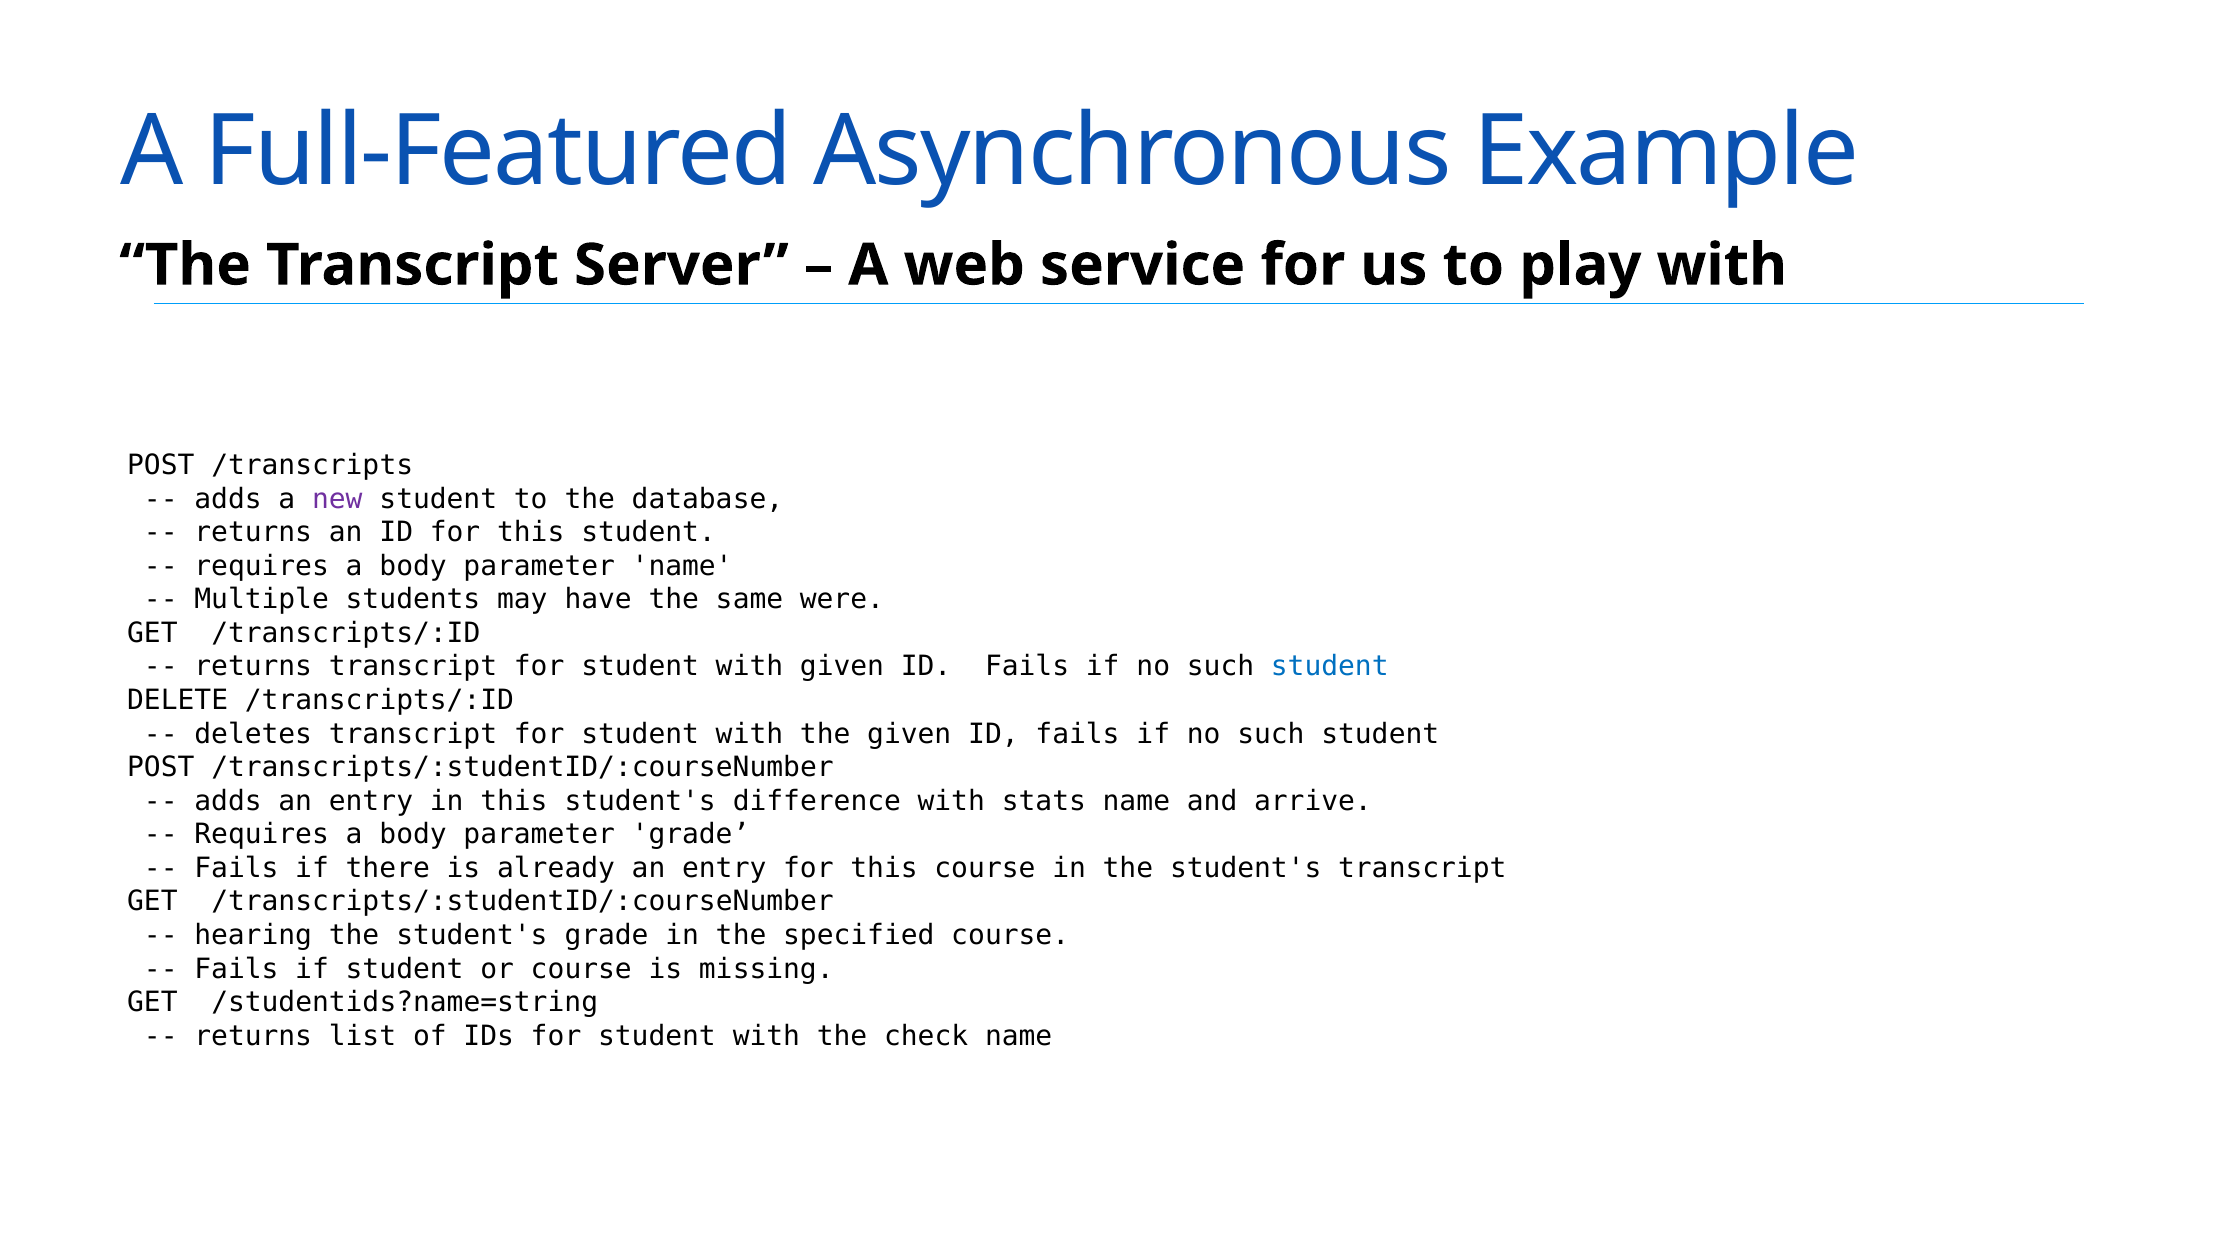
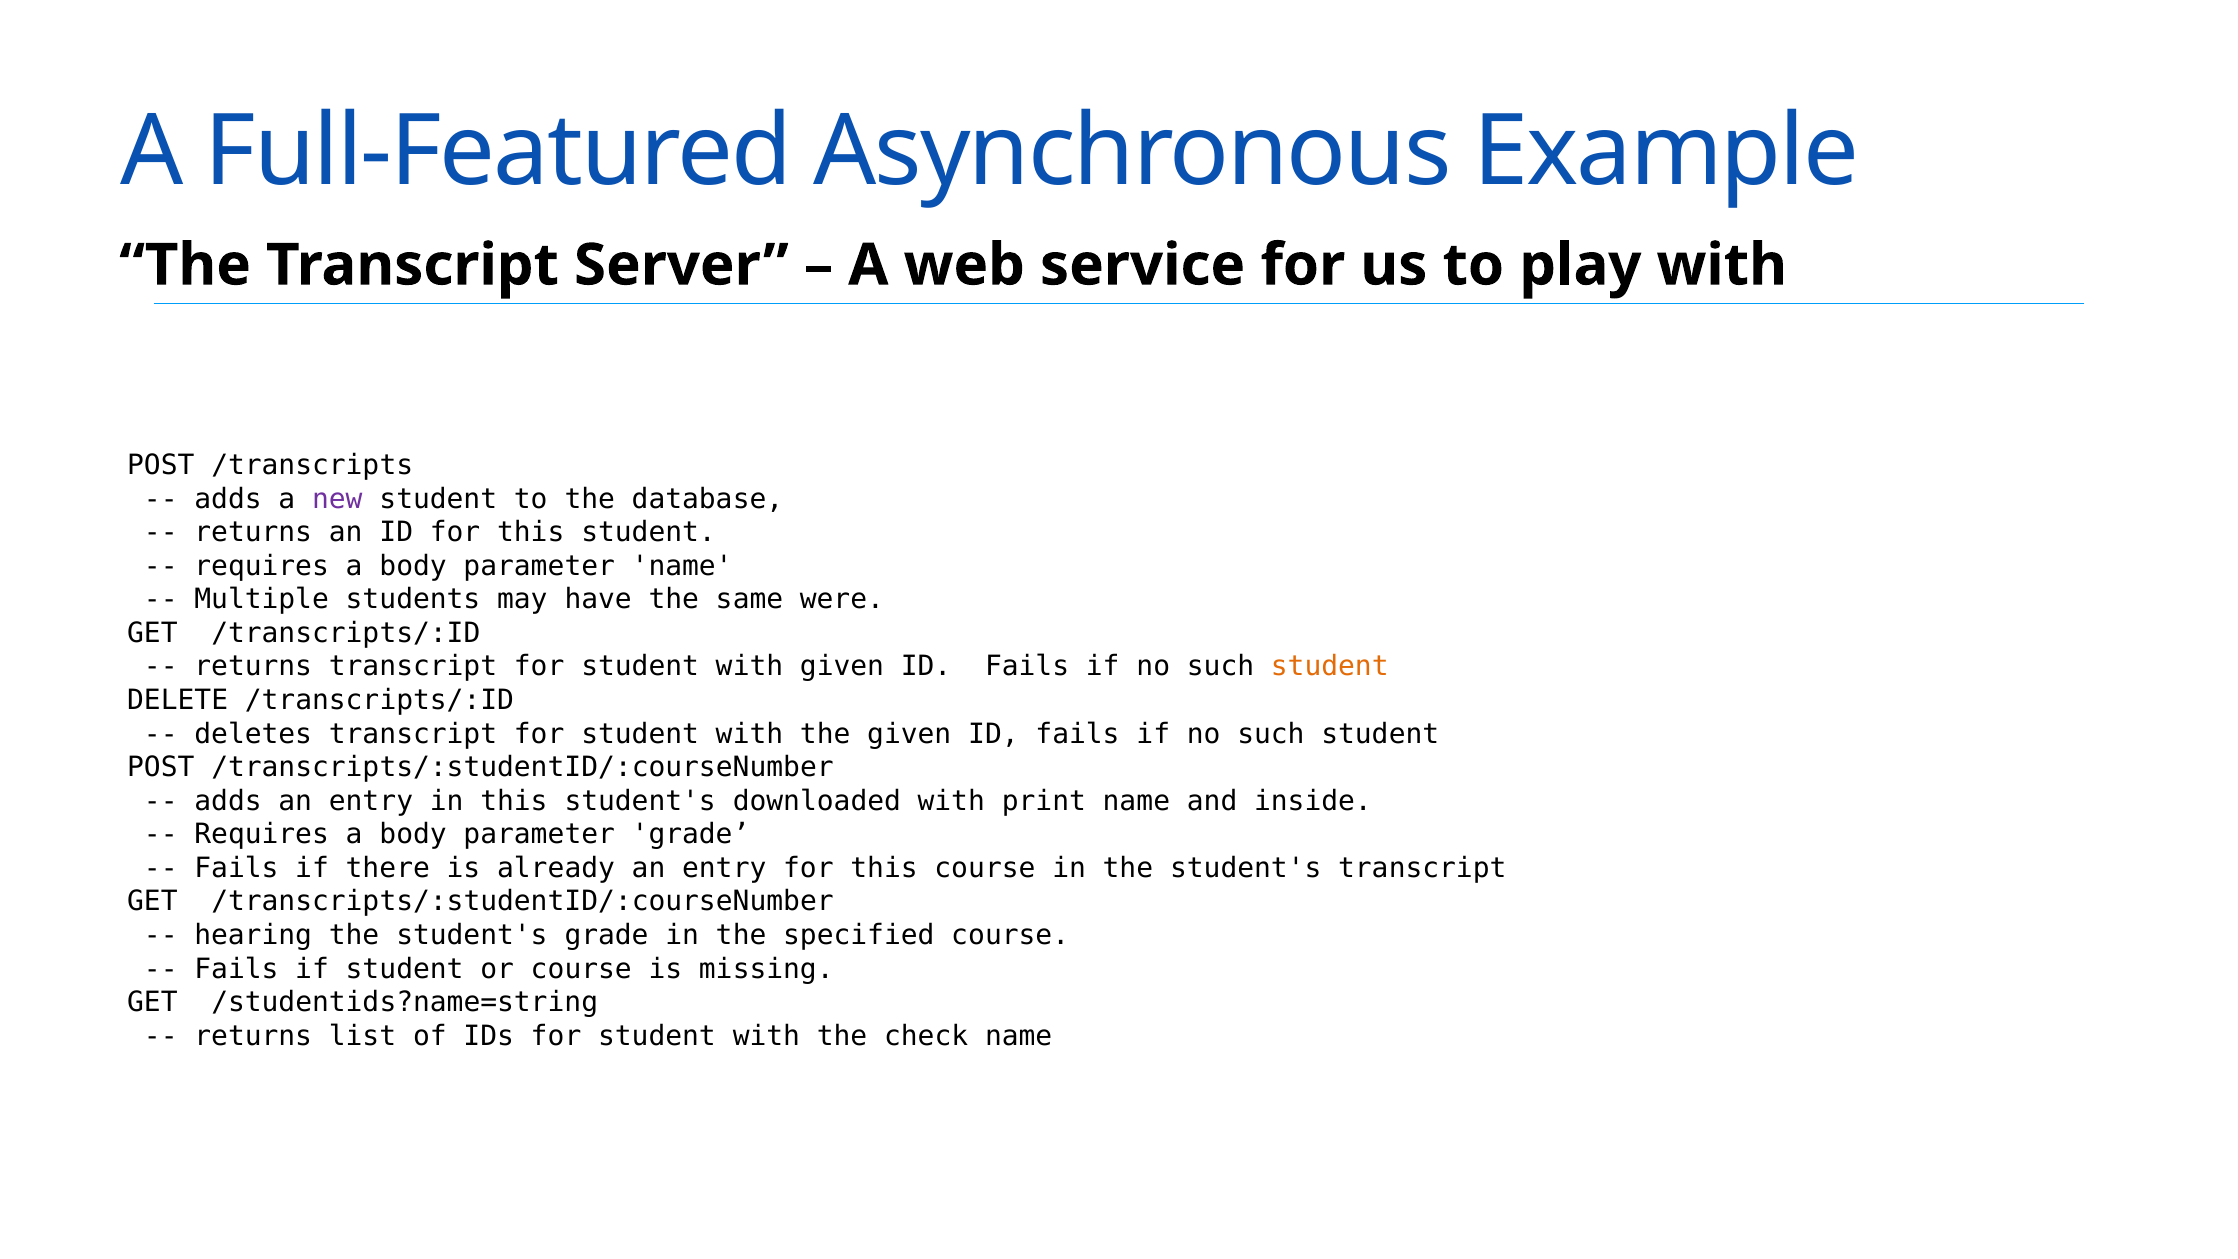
student at (1330, 667) colour: blue -> orange
difference: difference -> downloaded
stats: stats -> print
arrive: arrive -> inside
